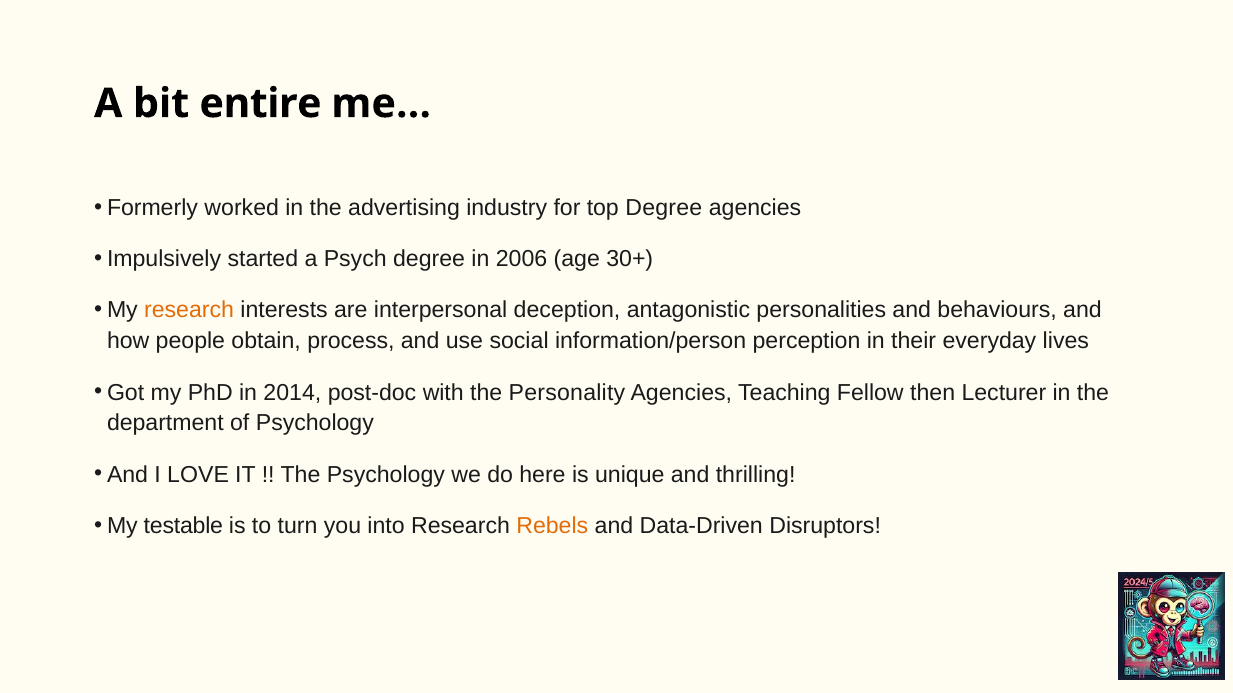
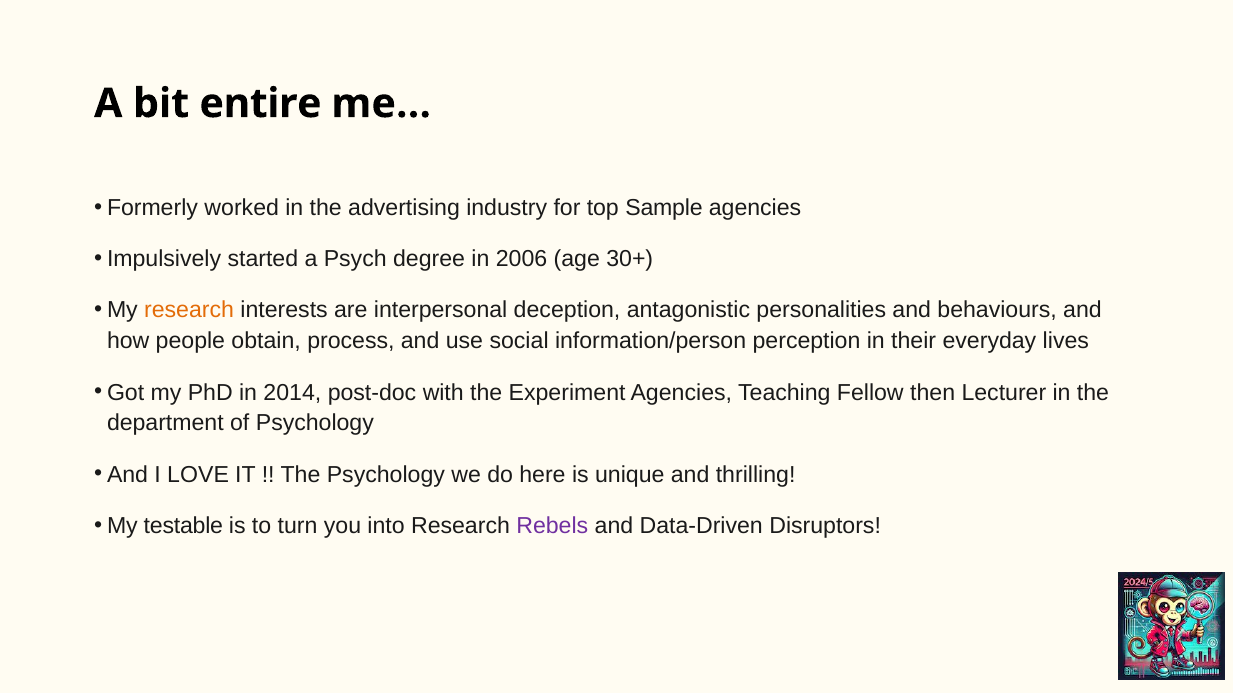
top Degree: Degree -> Sample
Personality: Personality -> Experiment
Rebels colour: orange -> purple
